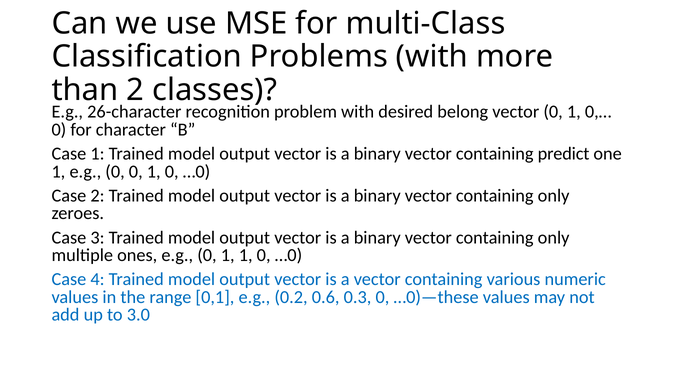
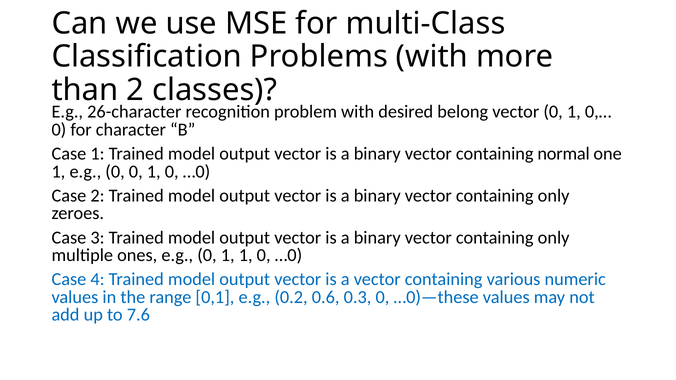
predict: predict -> normal
3.0: 3.0 -> 7.6
